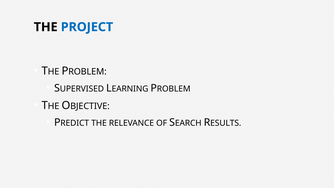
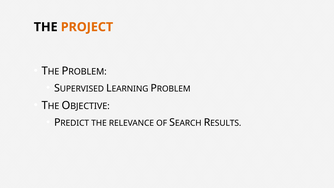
PROJECT colour: blue -> orange
